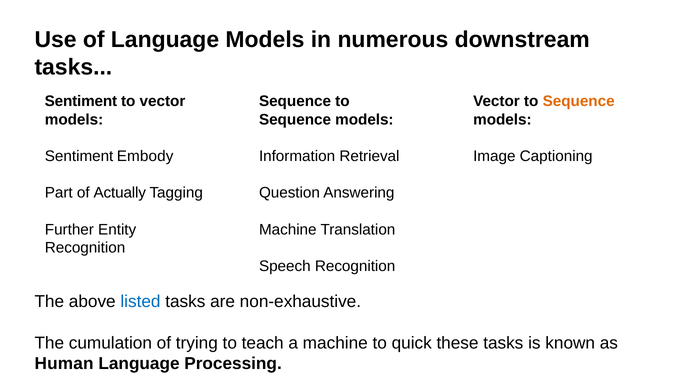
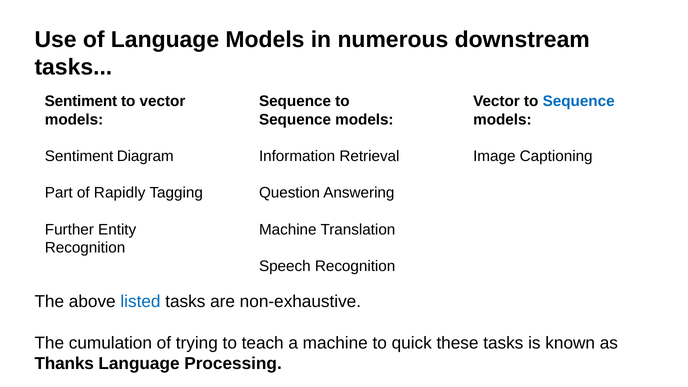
Sequence at (579, 101) colour: orange -> blue
Embody: Embody -> Diagram
Actually: Actually -> Rapidly
Human: Human -> Thanks
